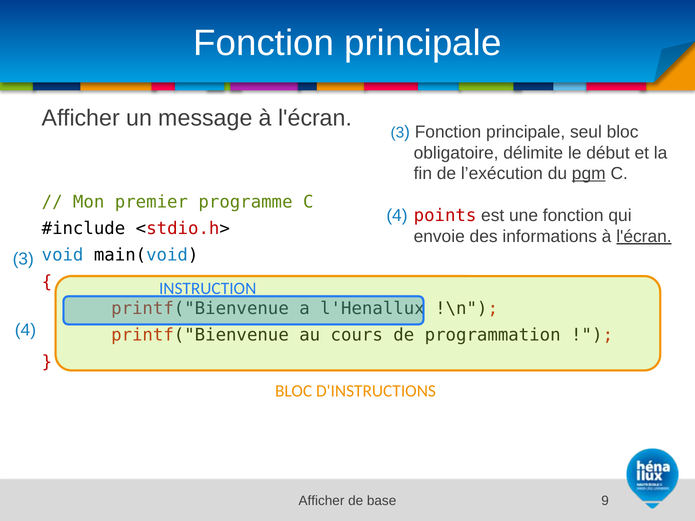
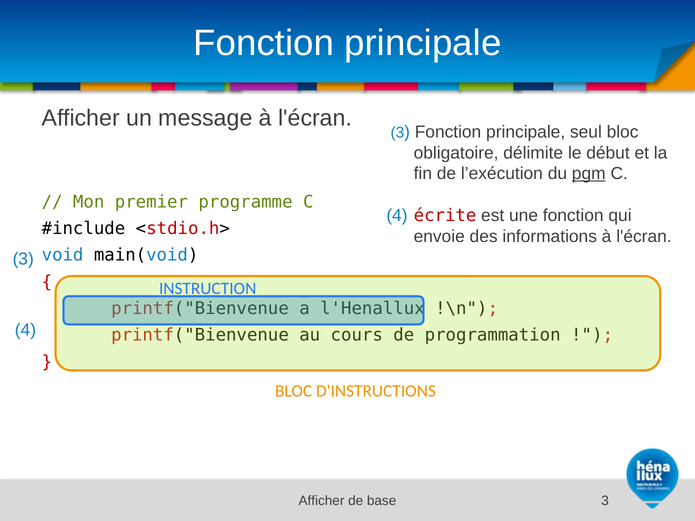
points: points -> écrite
l'écran at (644, 236) underline: present -> none
base 9: 9 -> 3
